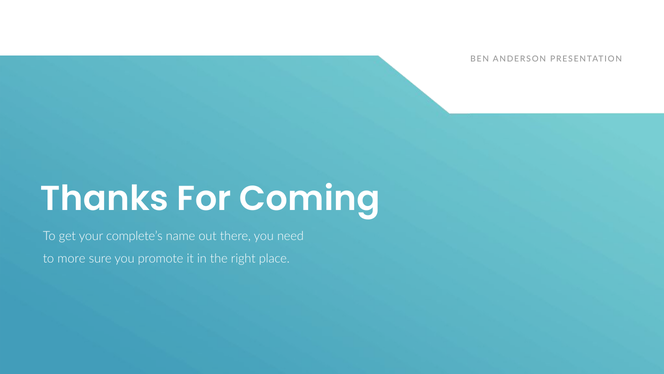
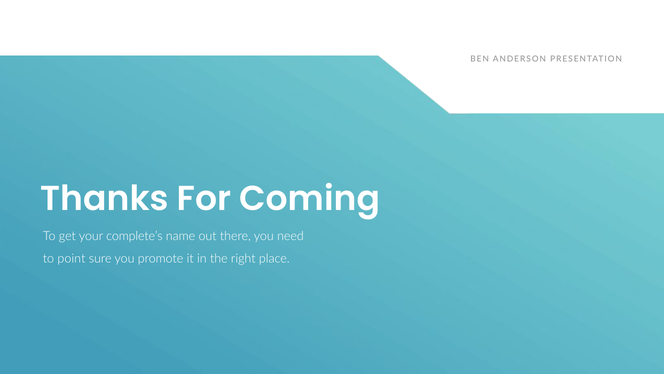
more: more -> point
